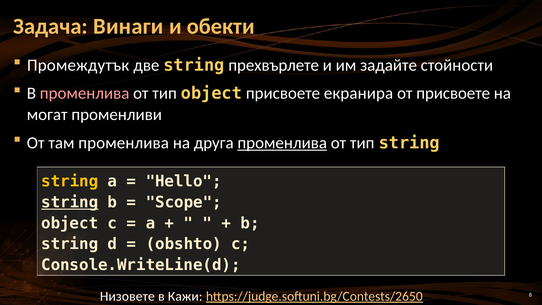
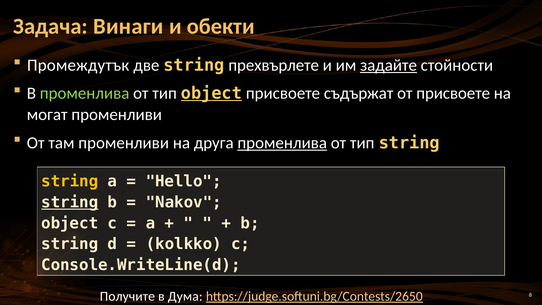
задайте underline: none -> present
променлива at (85, 93) colour: pink -> light green
object at (211, 93) underline: none -> present
екранира: екранира -> съдържат
там променлива: променлива -> променливи
Scope: Scope -> Nakov
obshto: obshto -> kolkko
Низовете: Низовете -> Получите
Кажи: Кажи -> Дума
